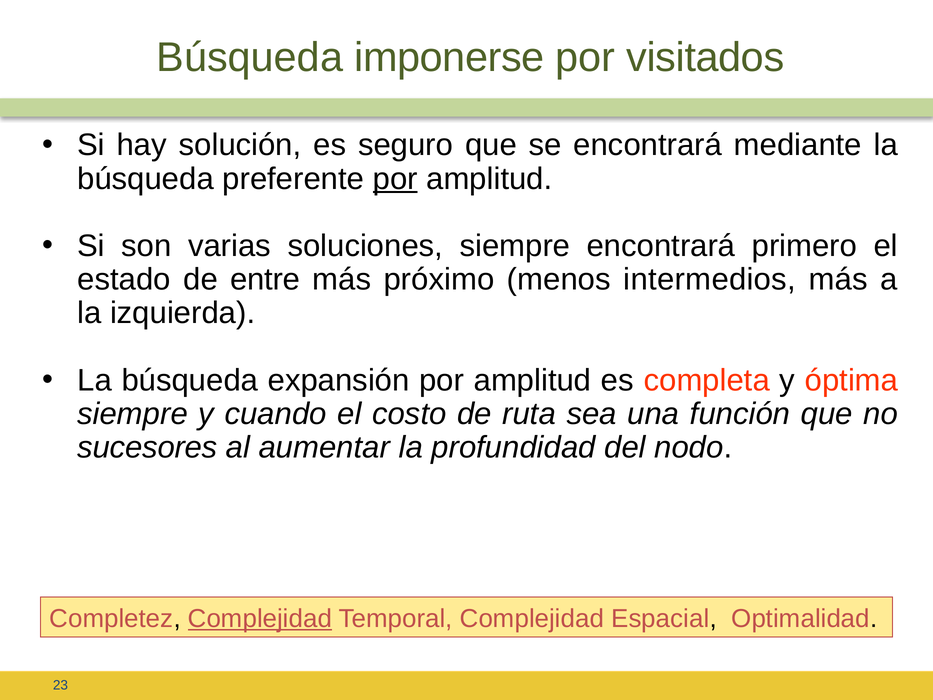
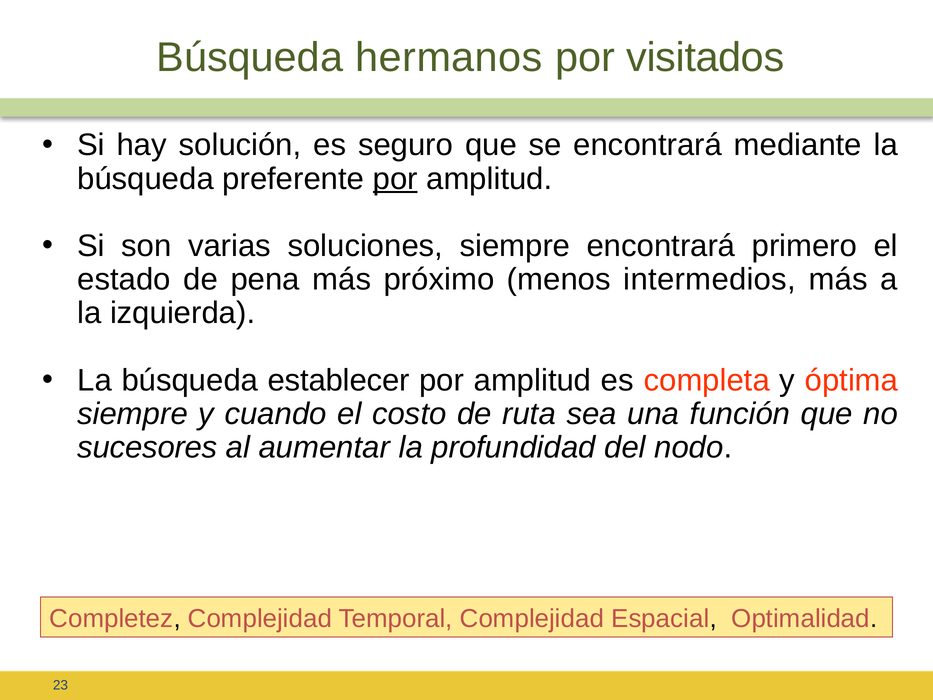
imponerse: imponerse -> hermanos
entre: entre -> pena
expansión: expansión -> establecer
Complejidad at (260, 619) underline: present -> none
